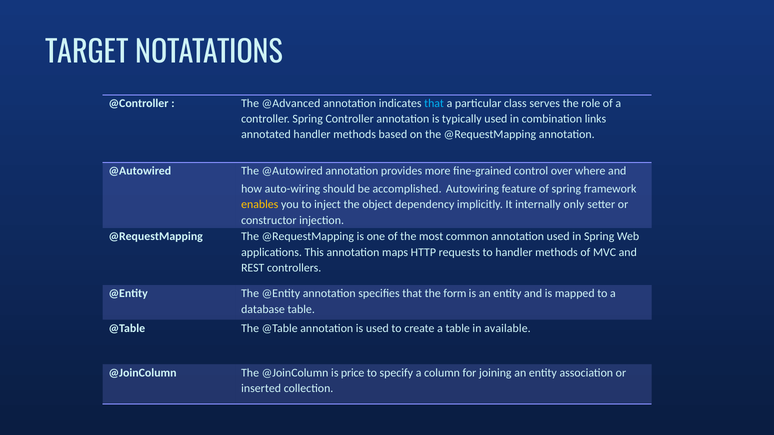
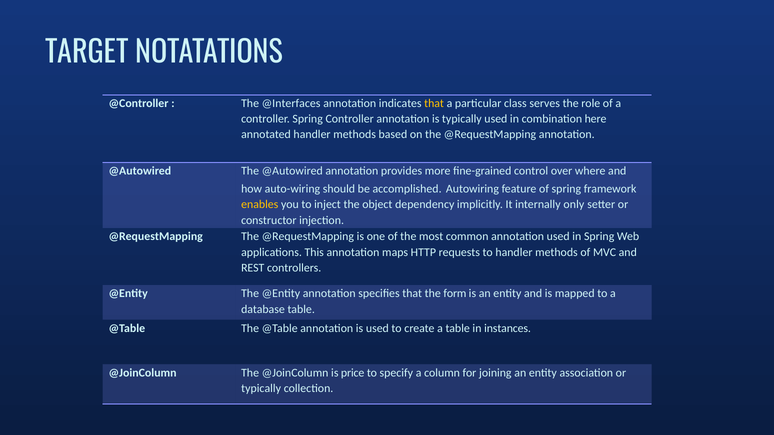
@Advanced: @Advanced -> @Interfaces
that at (434, 103) colour: light blue -> yellow
links: links -> here
available: available -> instances
inserted at (261, 389): inserted -> typically
